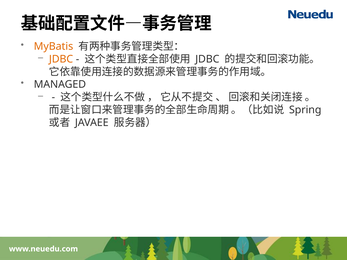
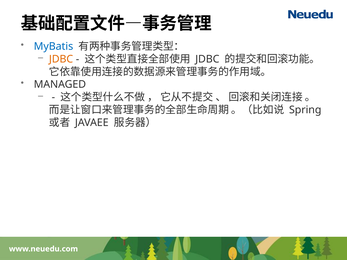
MyBatis colour: orange -> blue
